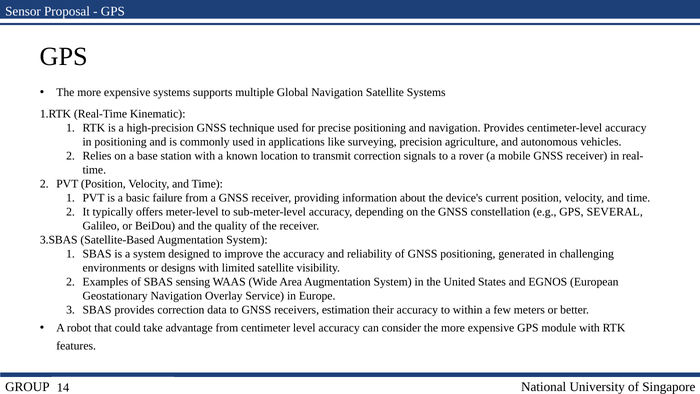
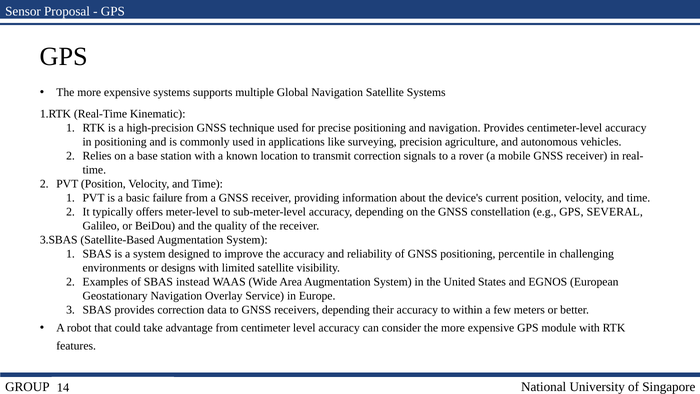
generated: generated -> percentile
sensing: sensing -> instead
receivers estimation: estimation -> depending
